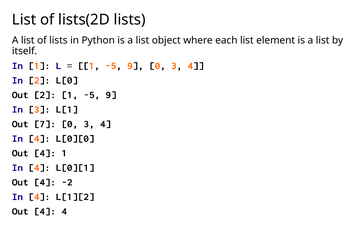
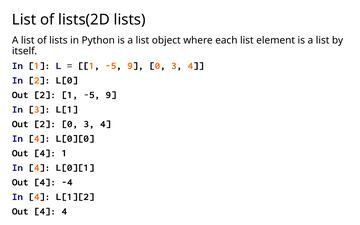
7 at (45, 124): 7 -> 2
-2: -2 -> -4
